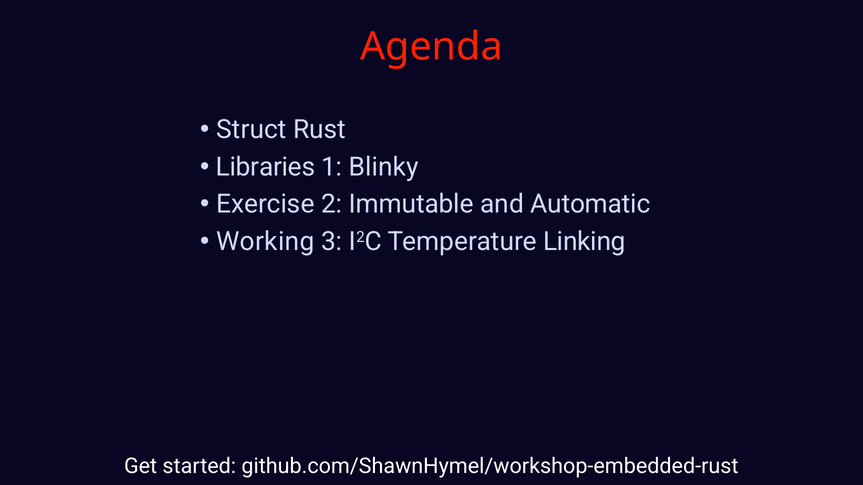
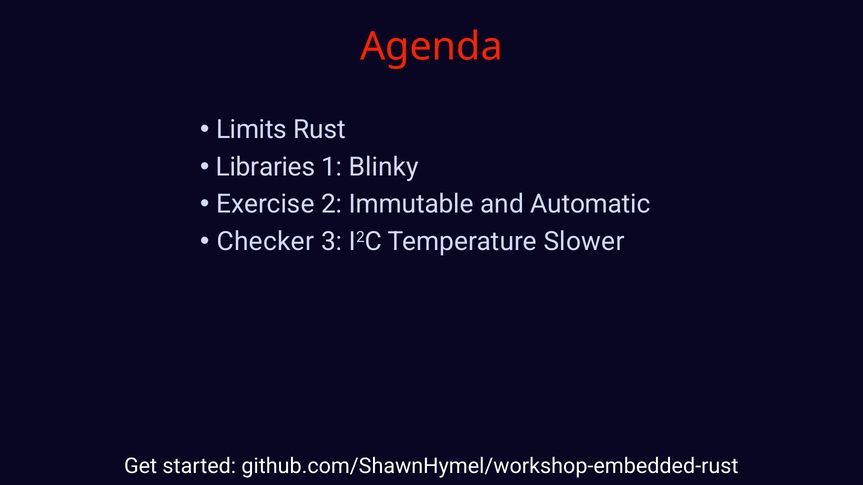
Struct: Struct -> Limits
Working: Working -> Checker
Linking: Linking -> Slower
